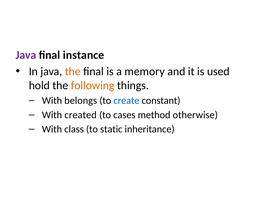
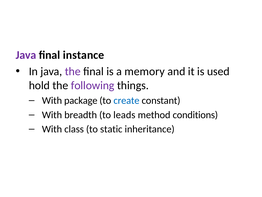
the at (73, 71) colour: orange -> purple
following colour: orange -> purple
belongs: belongs -> package
created: created -> breadth
cases: cases -> leads
otherwise: otherwise -> conditions
